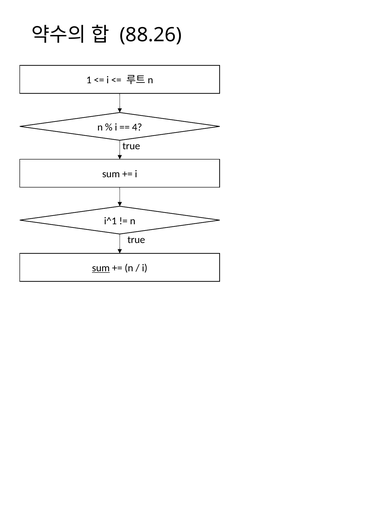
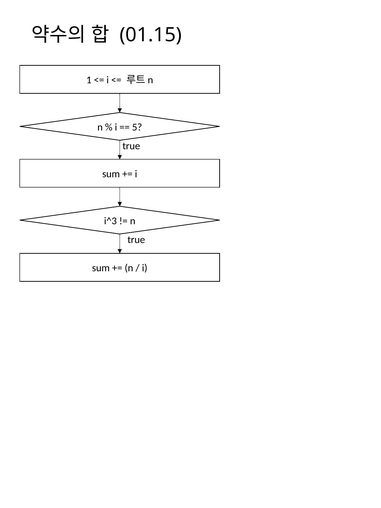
88.26: 88.26 -> 01.15
4: 4 -> 5
i^1: i^1 -> i^3
sum at (101, 268) underline: present -> none
